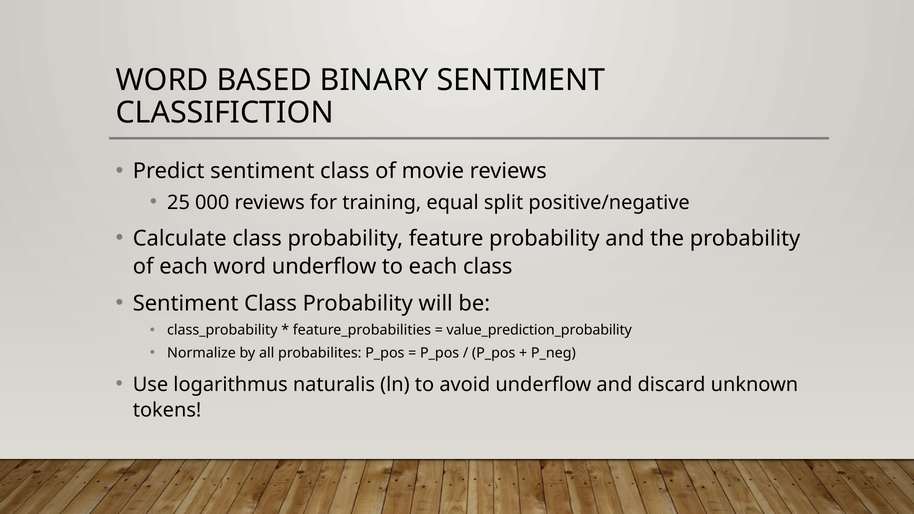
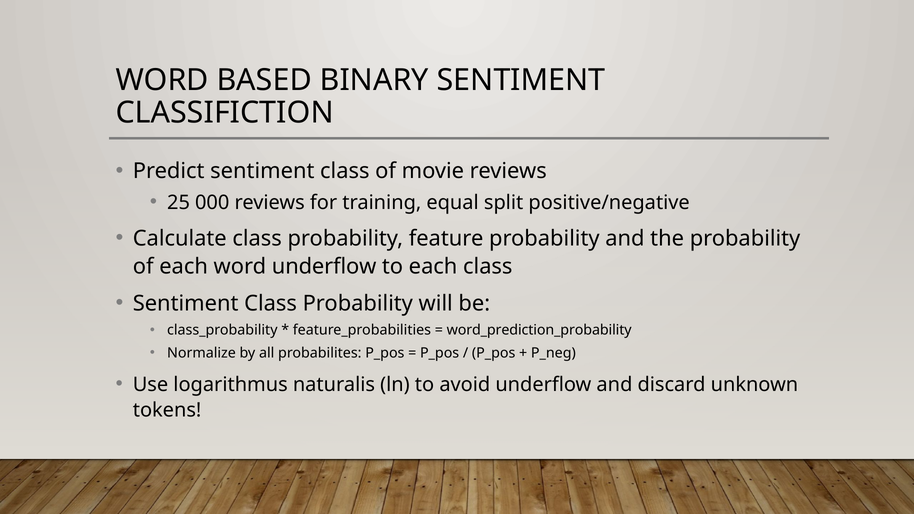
value_prediction_probability: value_prediction_probability -> word_prediction_probability
